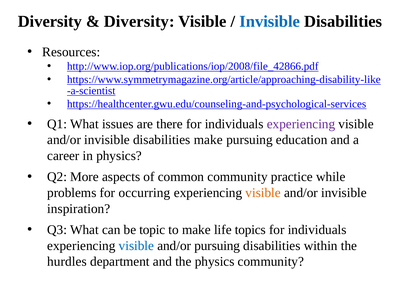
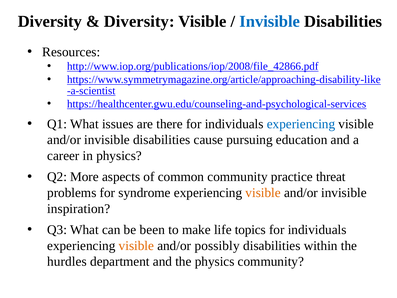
experiencing at (301, 124) colour: purple -> blue
disabilities make: make -> cause
while: while -> threat
occurring: occurring -> syndrome
topic: topic -> been
visible at (136, 246) colour: blue -> orange
and/or pursuing: pursuing -> possibly
